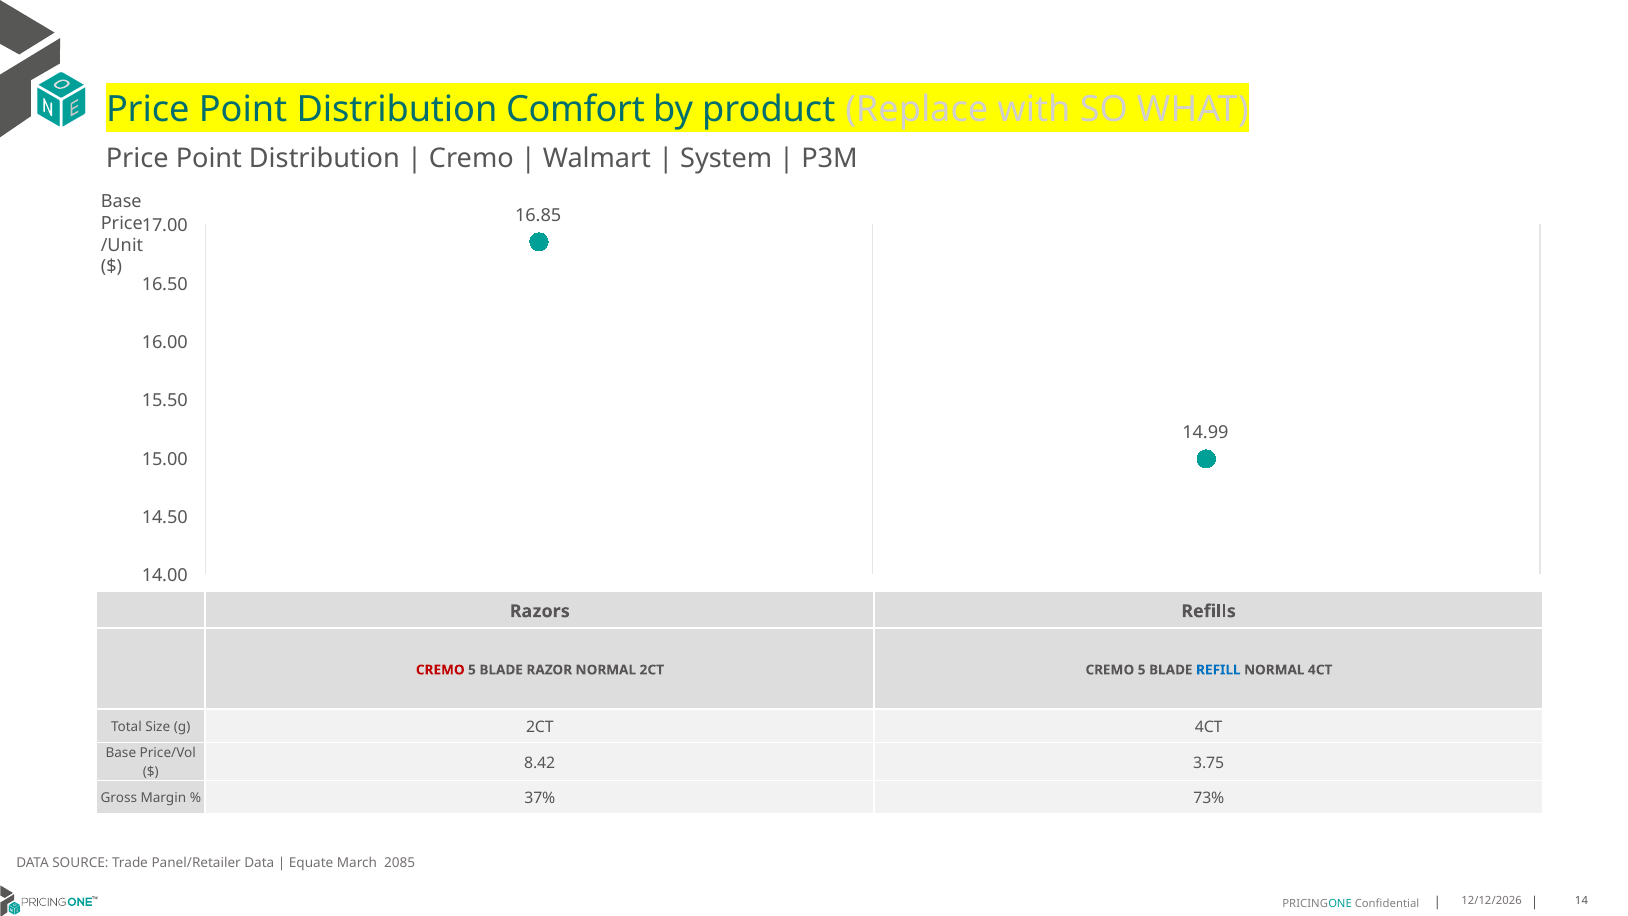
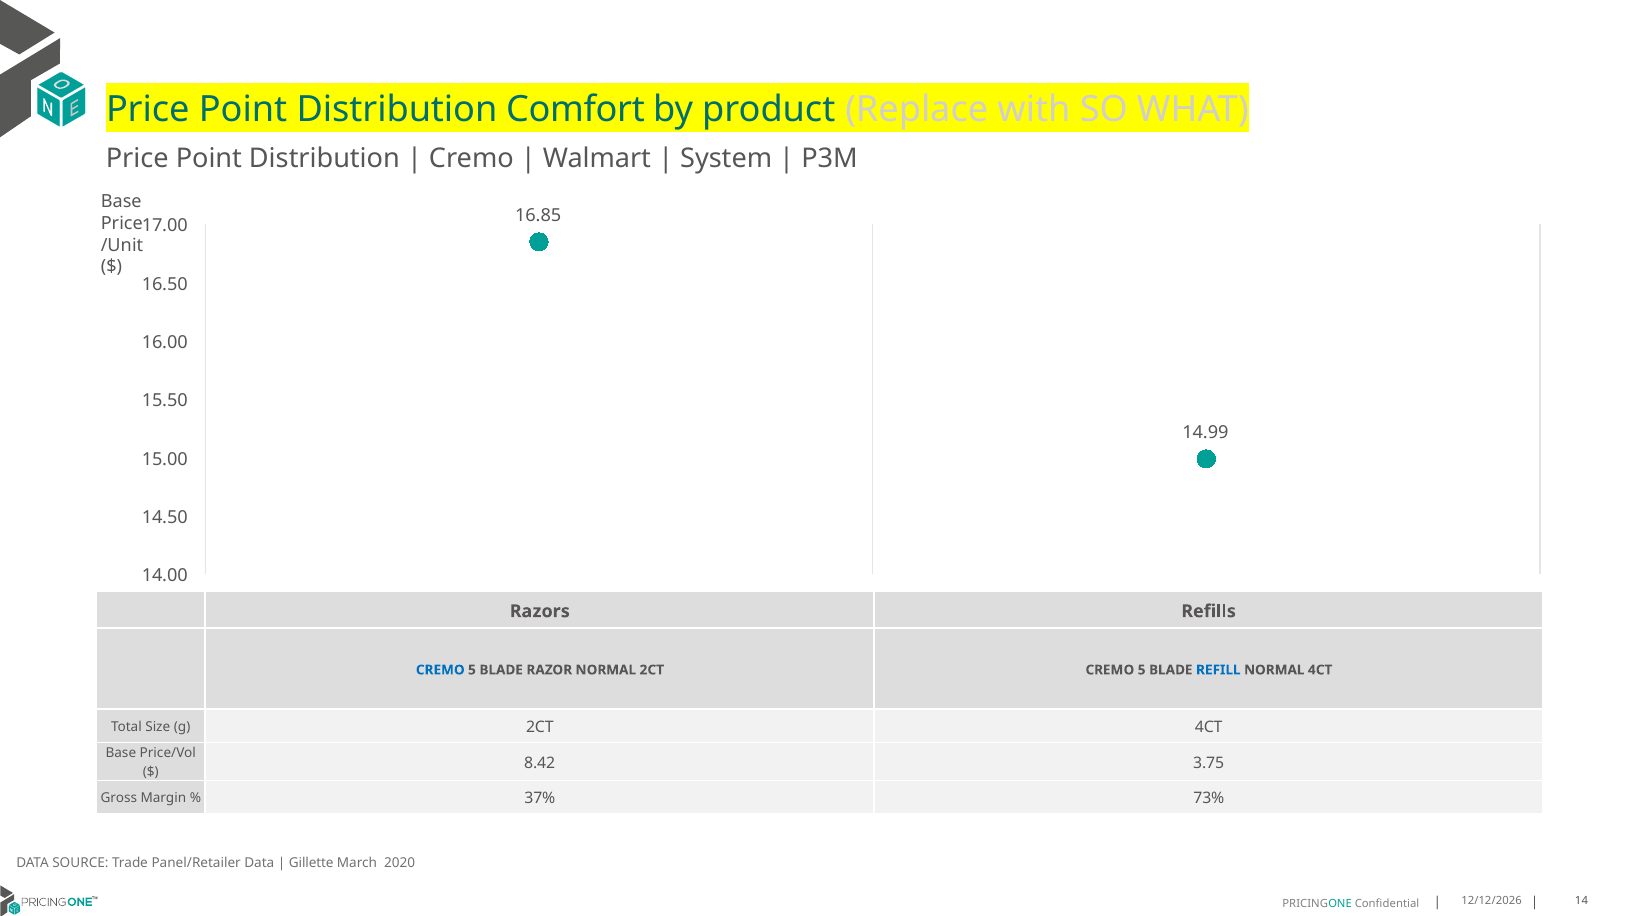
CREMO at (440, 670) colour: red -> blue
Equate: Equate -> Gillette
2085: 2085 -> 2020
